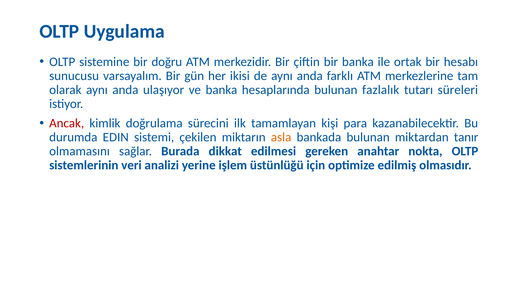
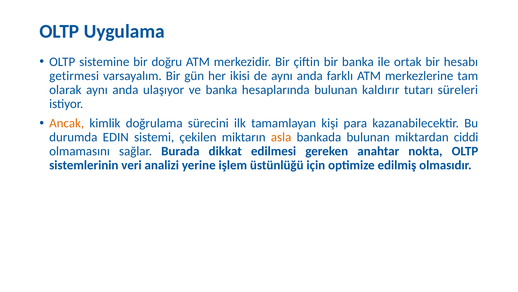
sunucusu: sunucusu -> getirmesi
fazlalık: fazlalık -> kaldırır
Ancak colour: red -> orange
tanır: tanır -> ciddi
